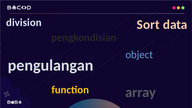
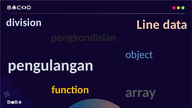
Sort: Sort -> Line
